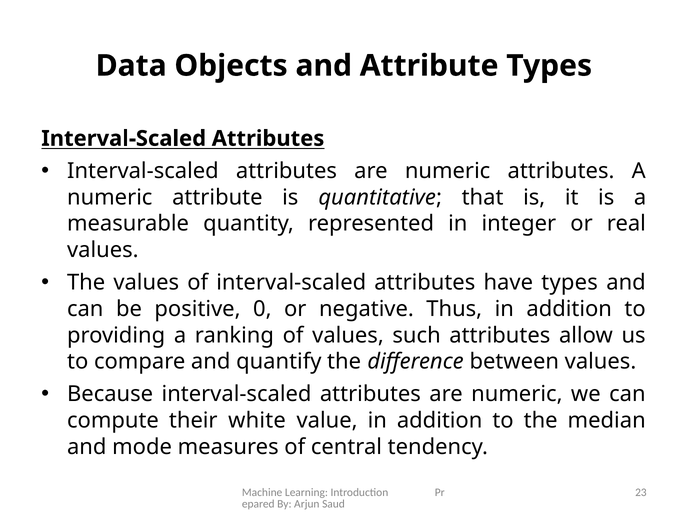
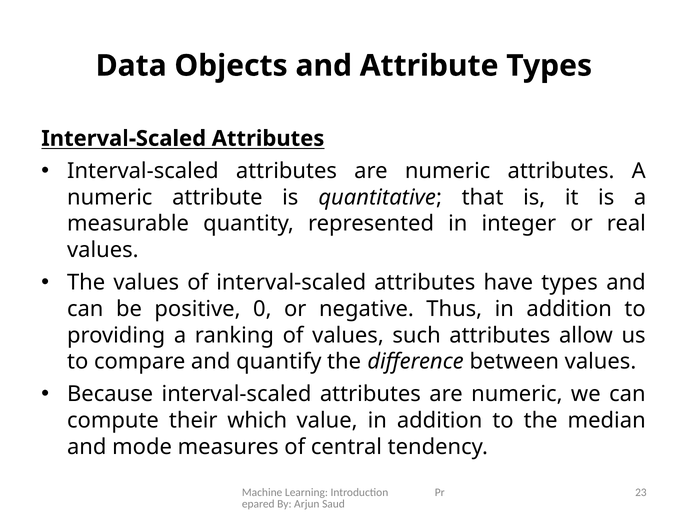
white: white -> which
